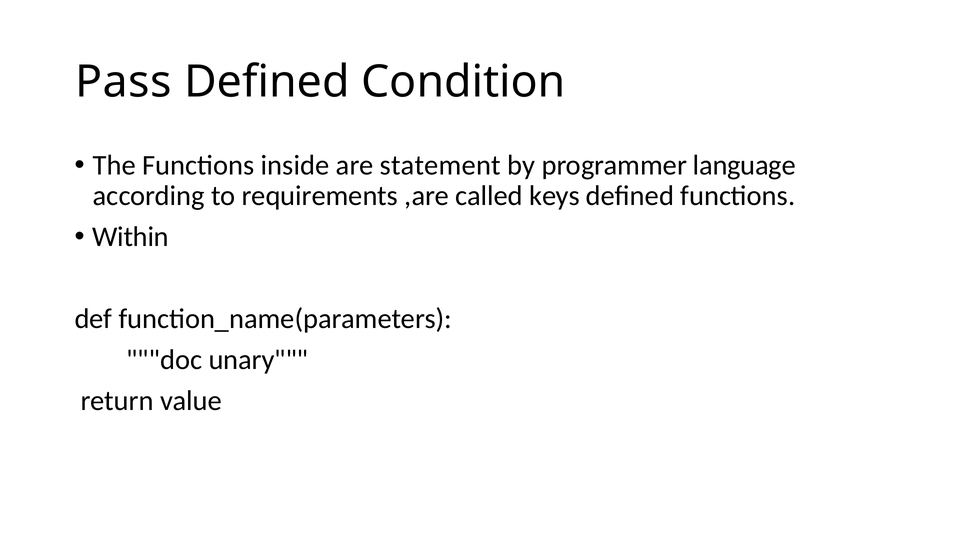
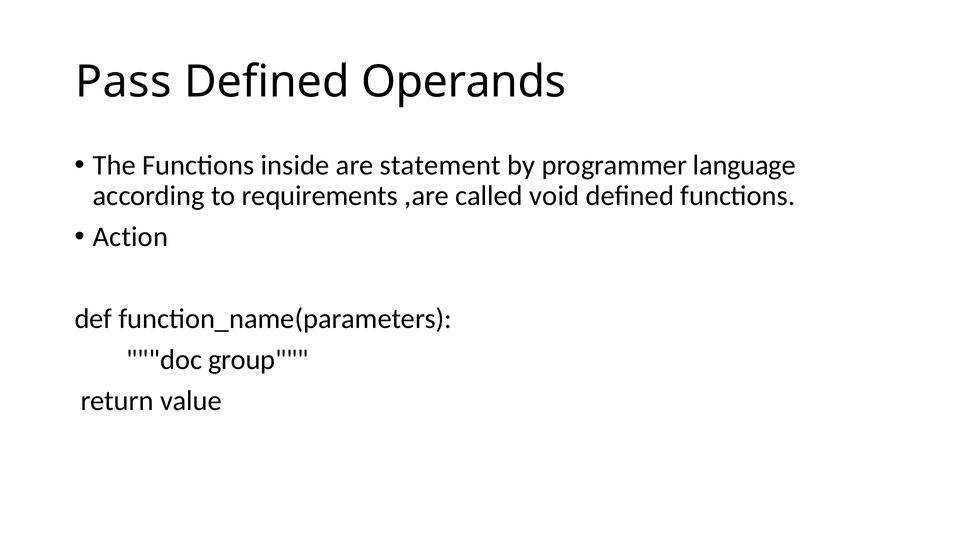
Condition: Condition -> Operands
keys: keys -> void
Within: Within -> Action
unary: unary -> group
